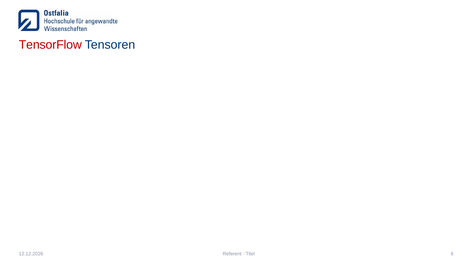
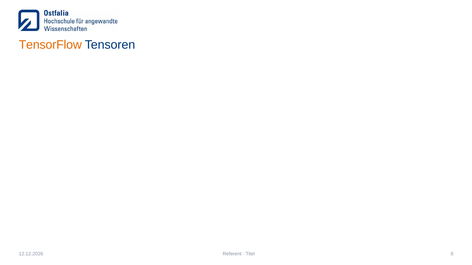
TensorFlow colour: red -> orange
